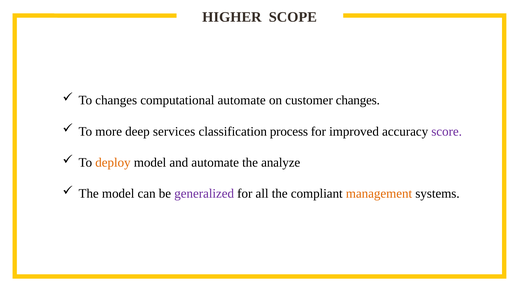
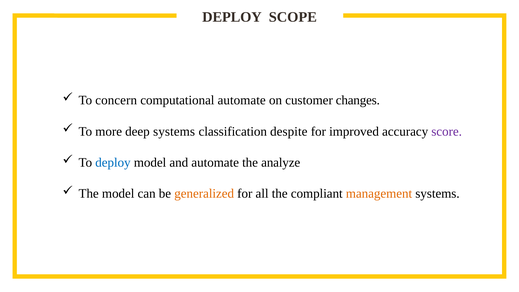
HIGHER at (232, 17): HIGHER -> DEPLOY
To changes: changes -> concern
deep services: services -> systems
process: process -> despite
deploy at (113, 163) colour: orange -> blue
generalized colour: purple -> orange
